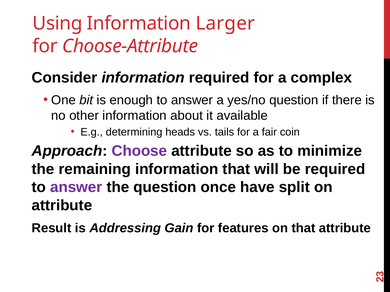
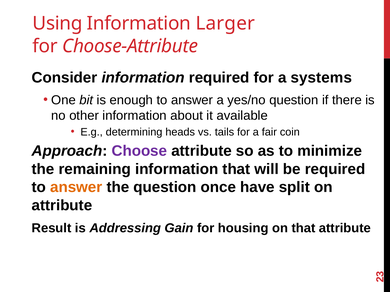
complex: complex -> systems
answer at (76, 188) colour: purple -> orange
features: features -> housing
